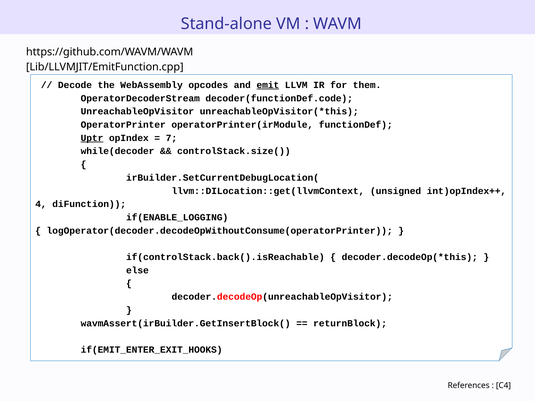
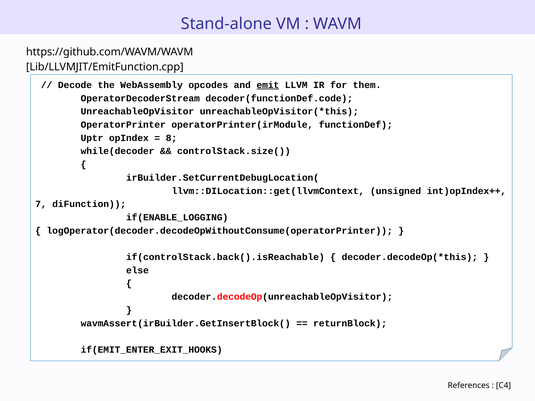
Uptr underline: present -> none
7: 7 -> 8
4: 4 -> 7
